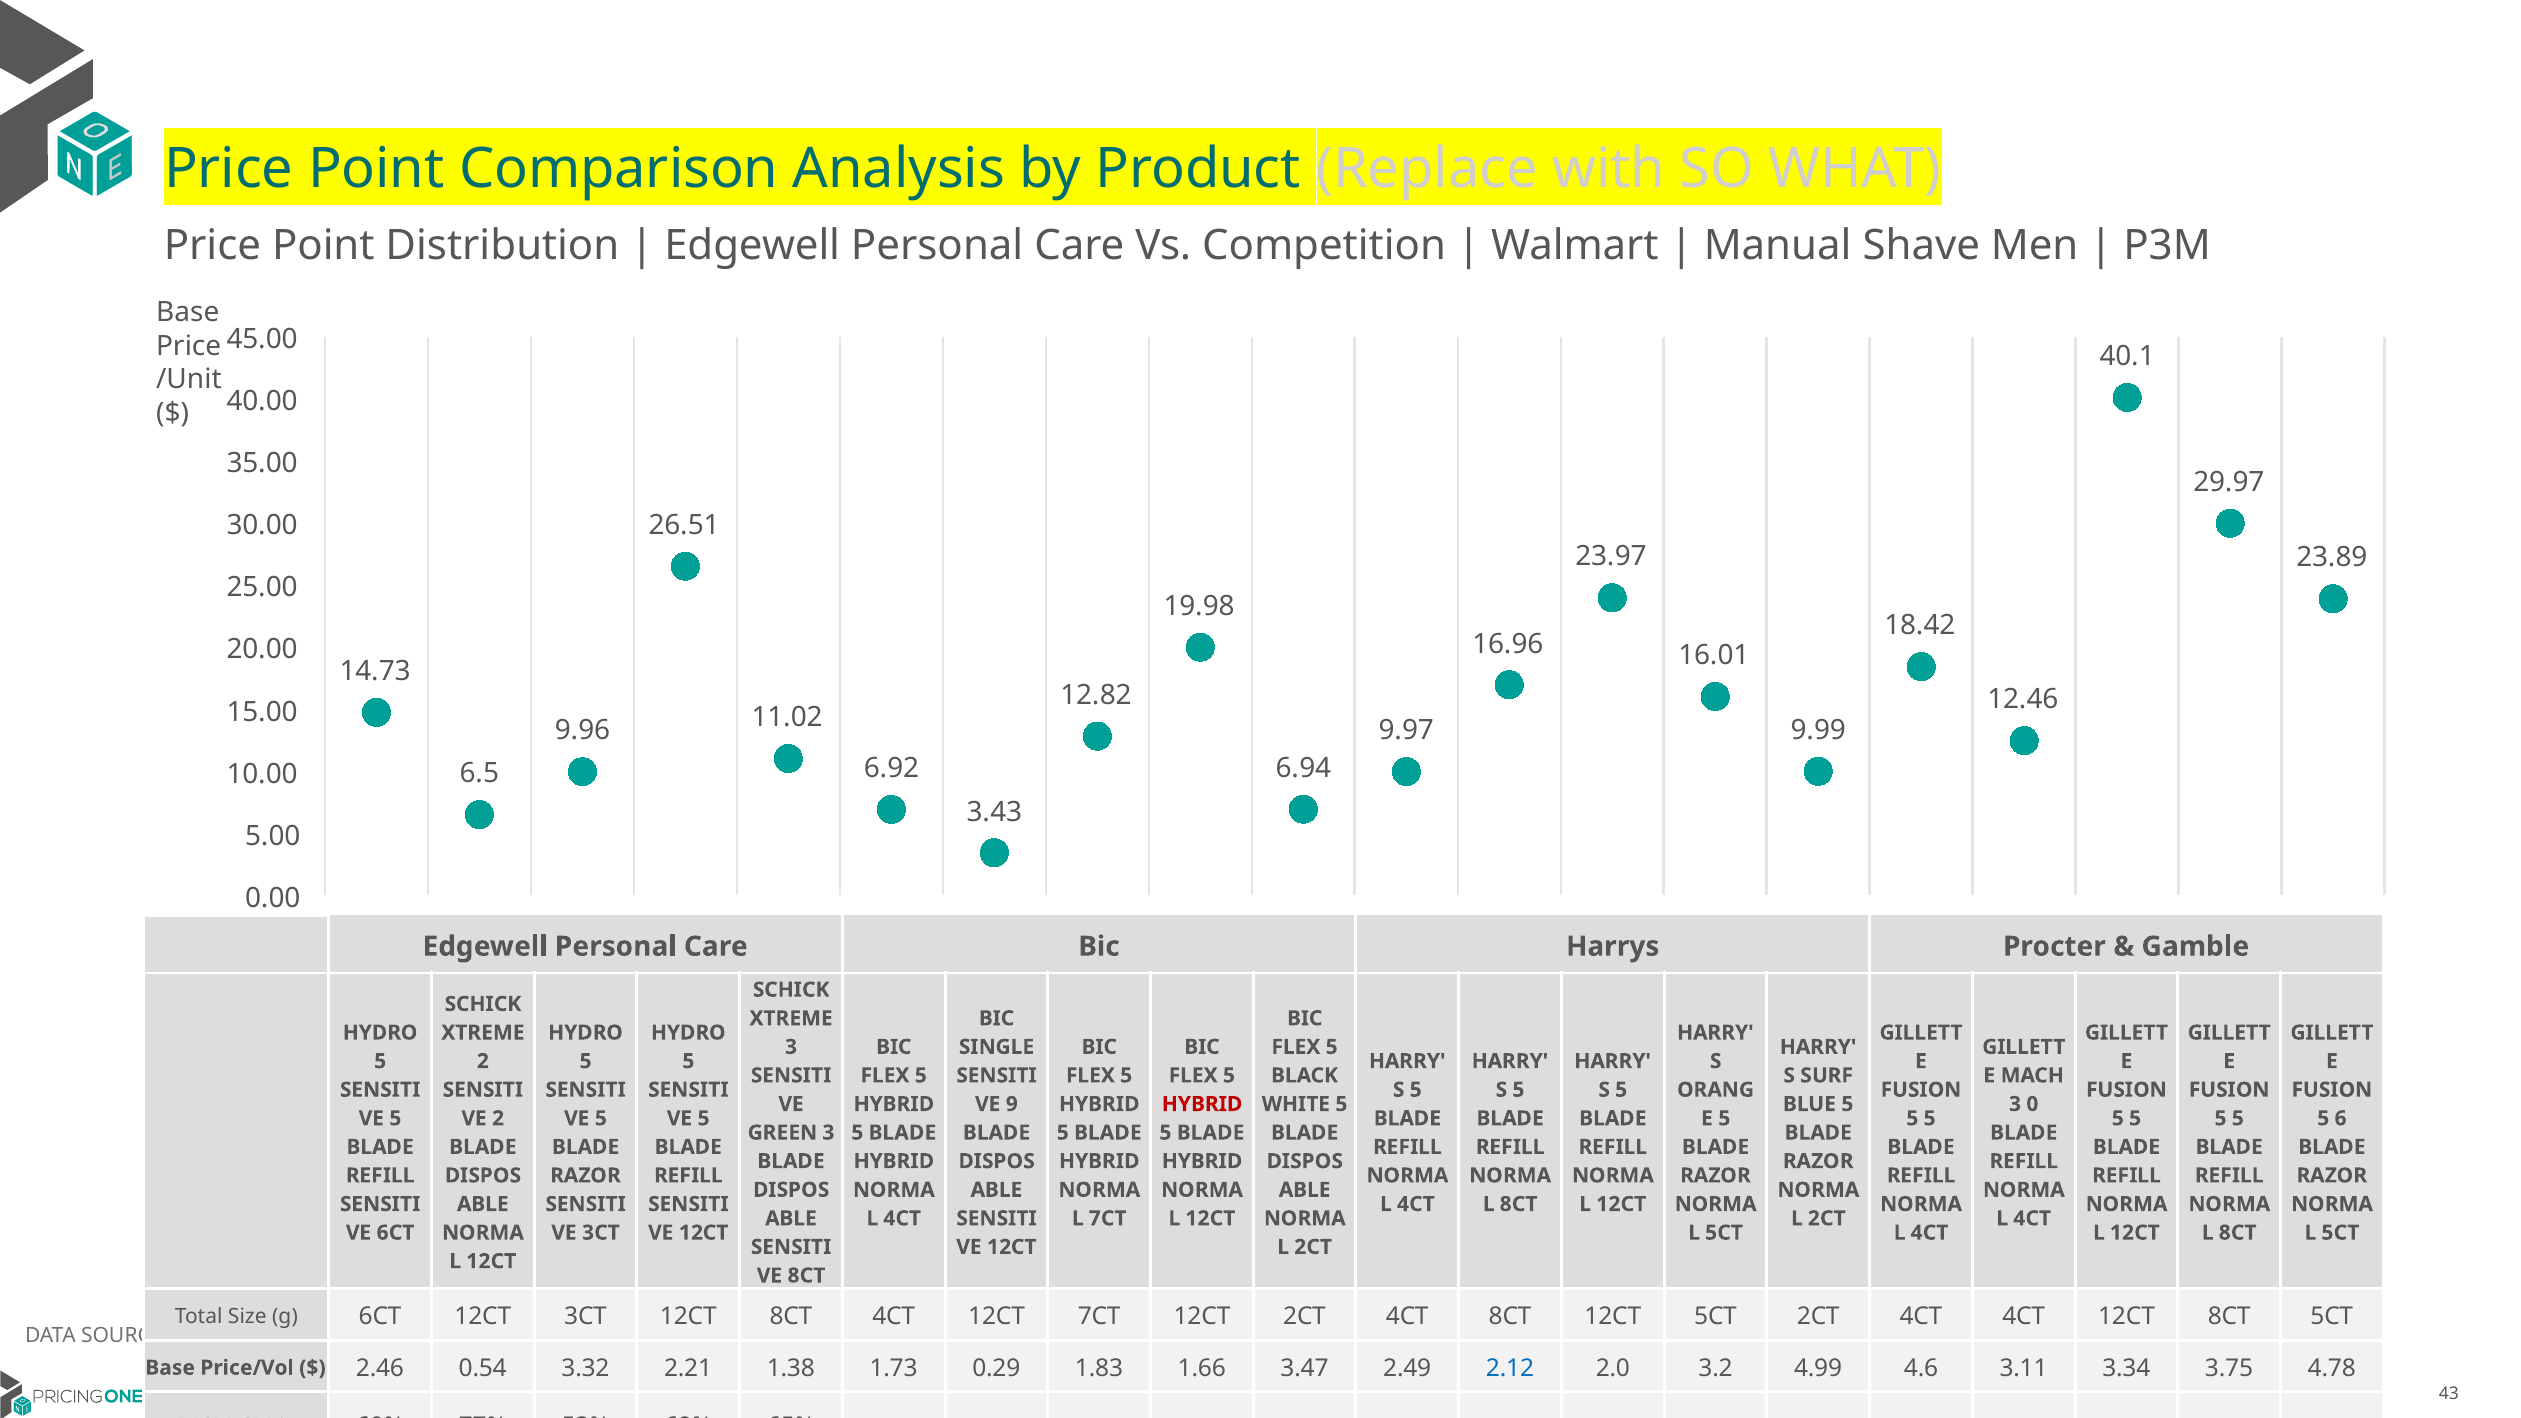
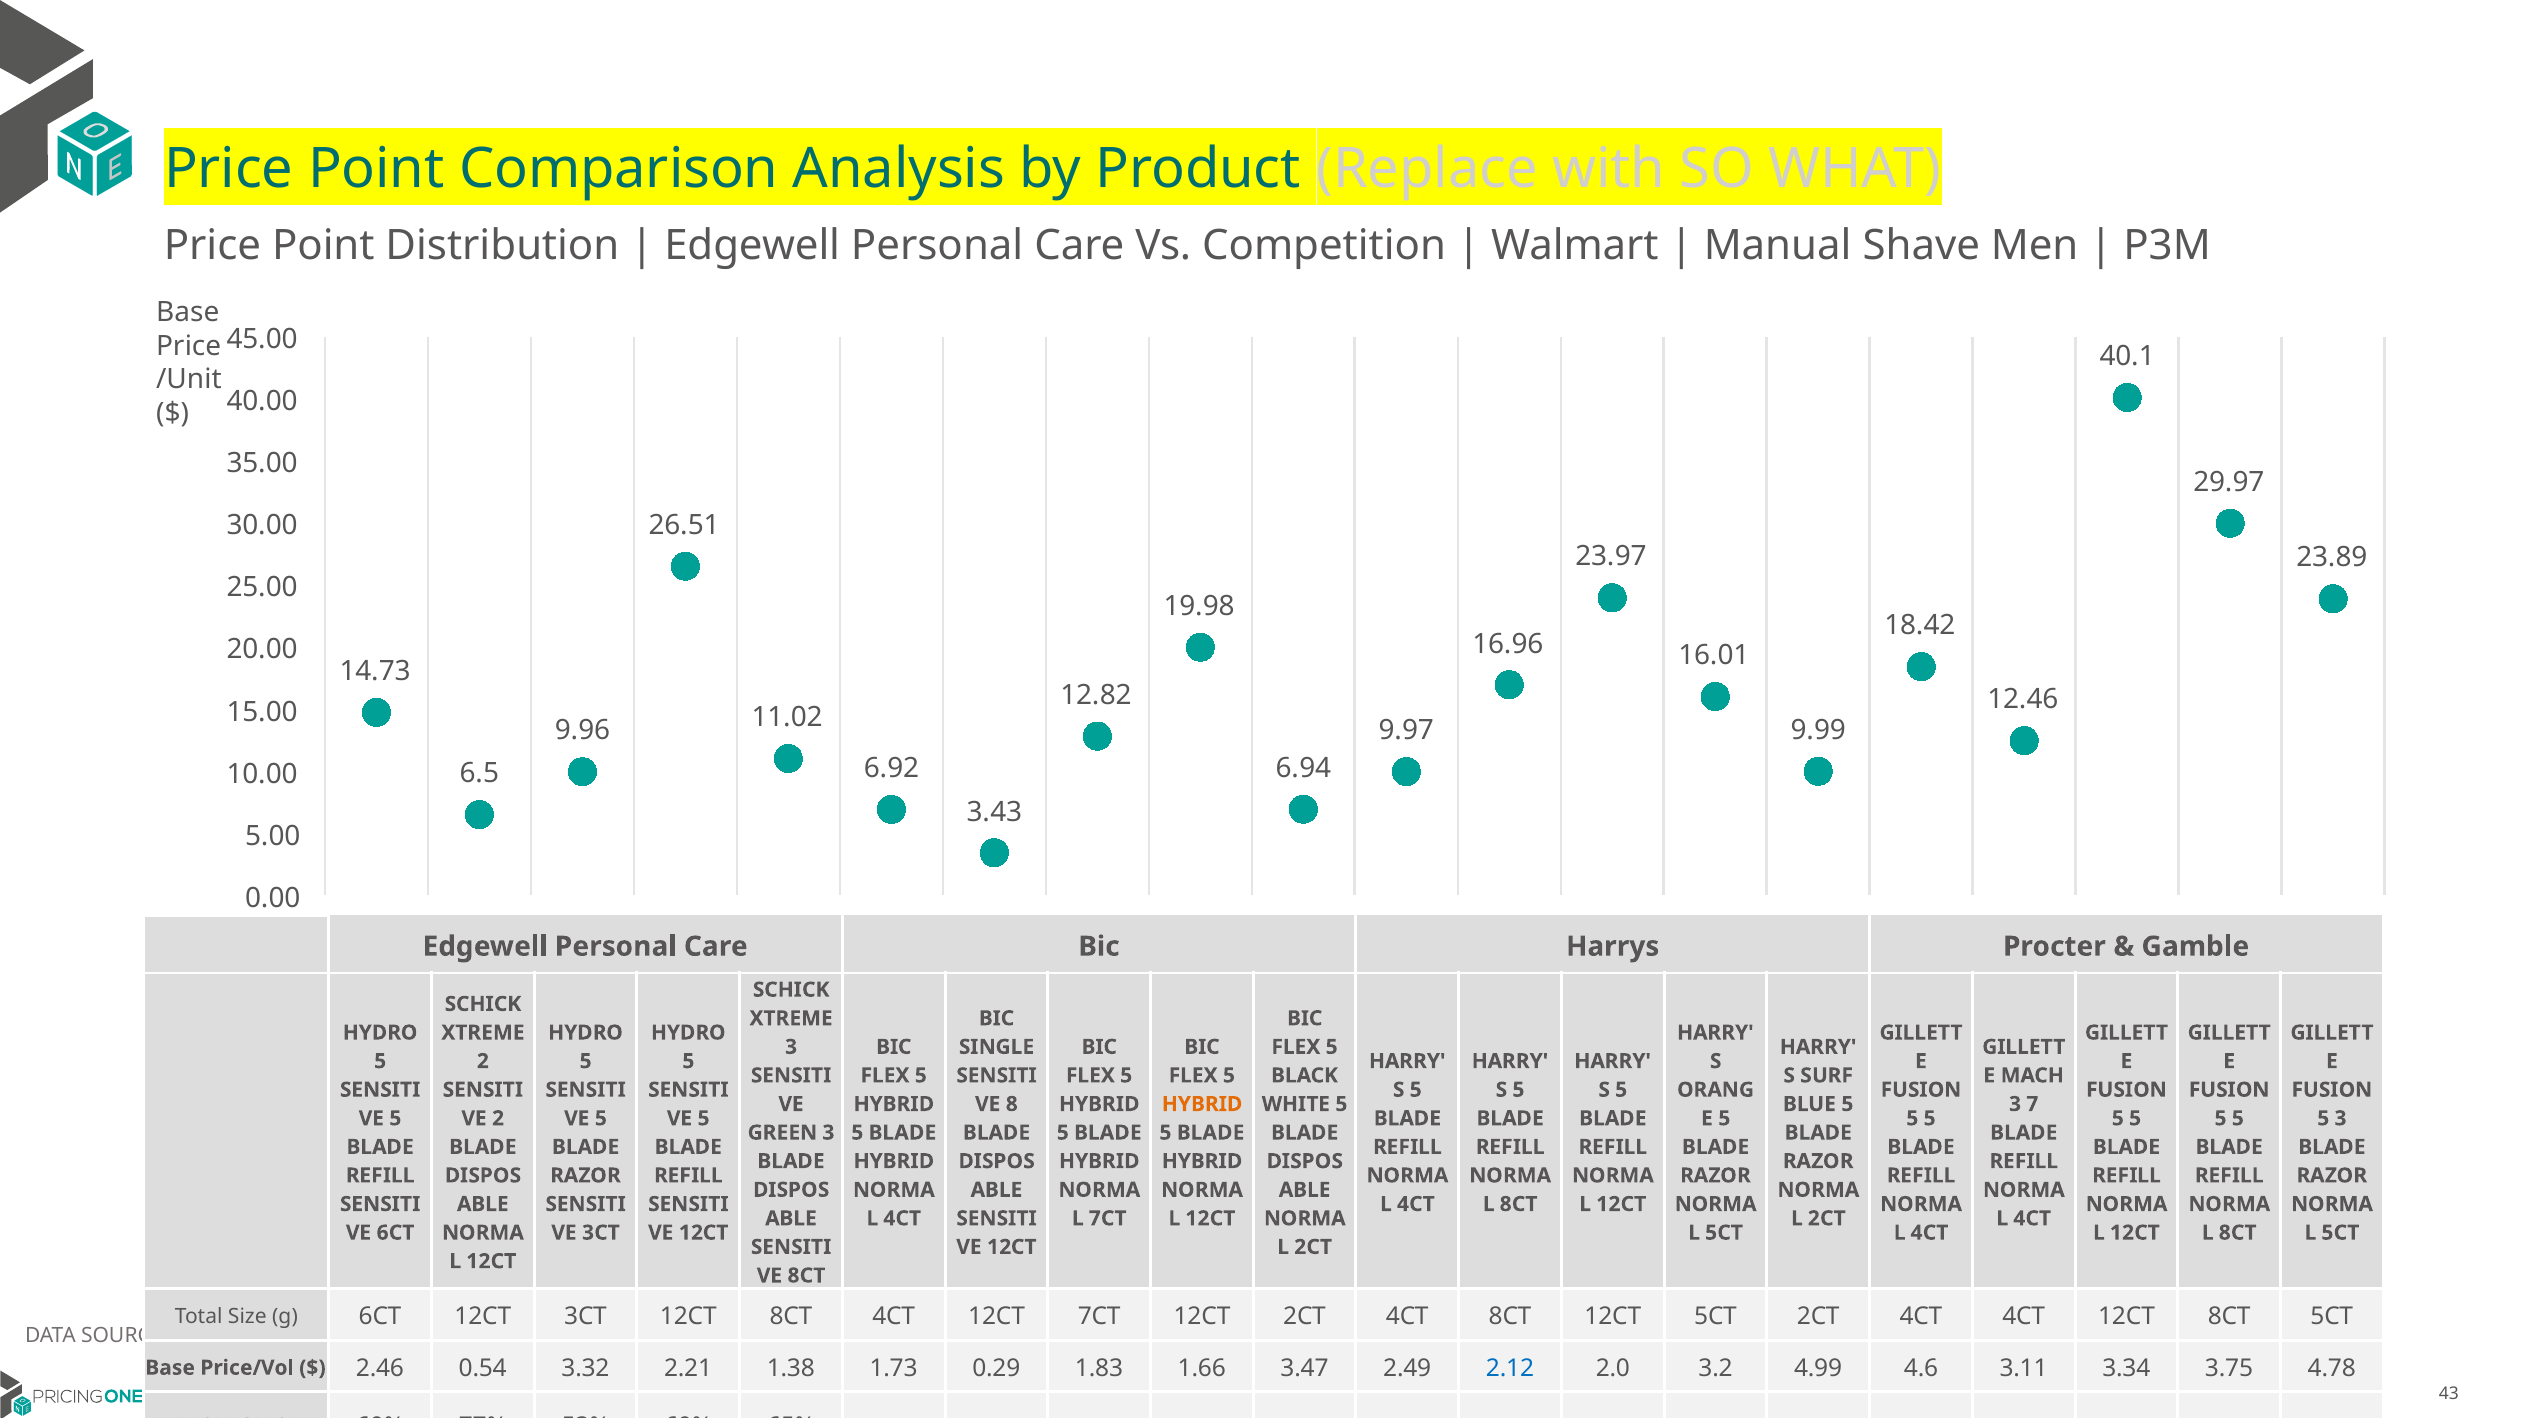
9: 9 -> 8
HYBRID at (1202, 1104) colour: red -> orange
0: 0 -> 7
5 6: 6 -> 3
